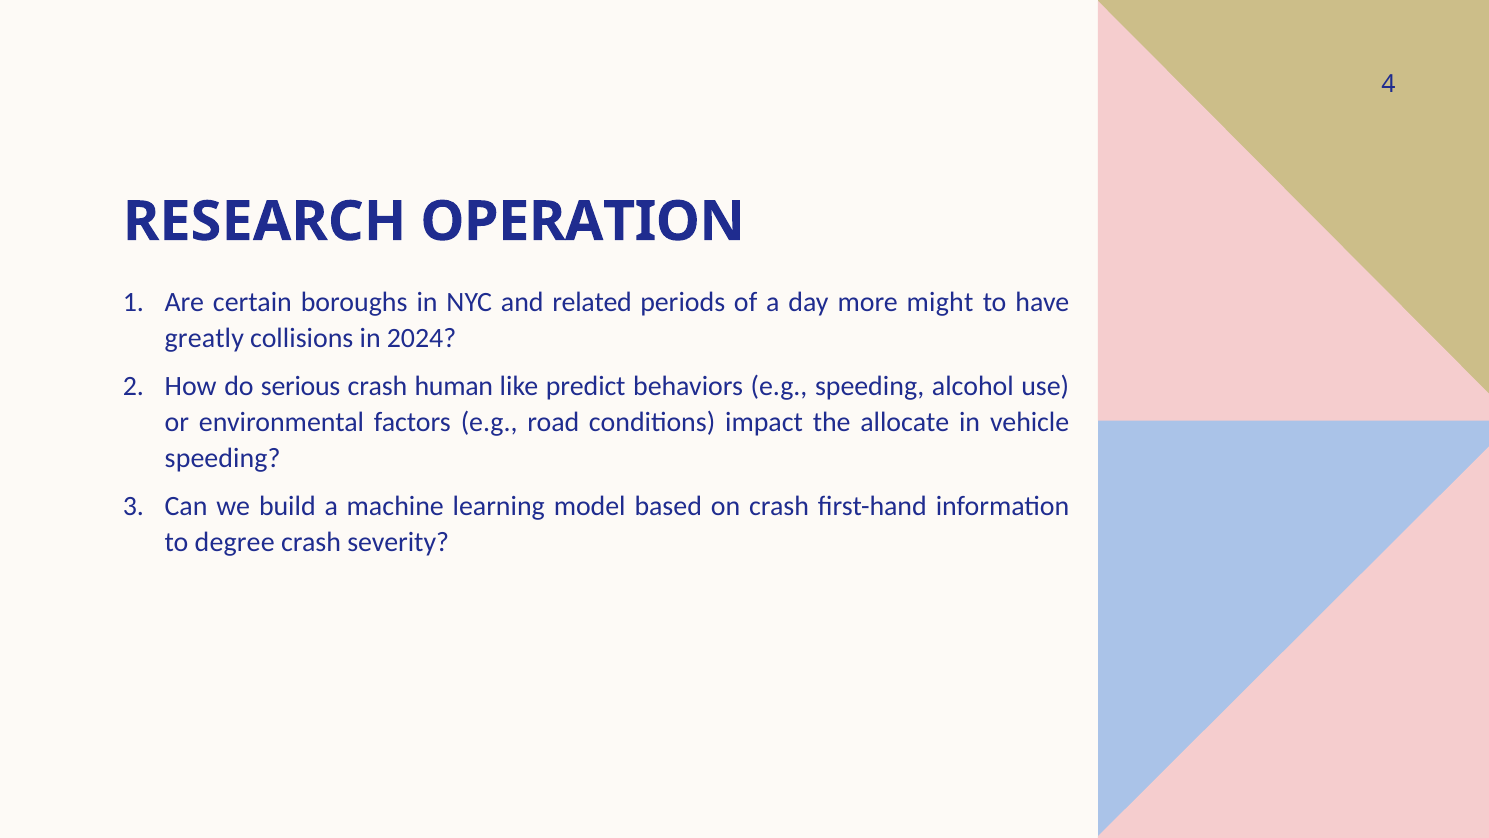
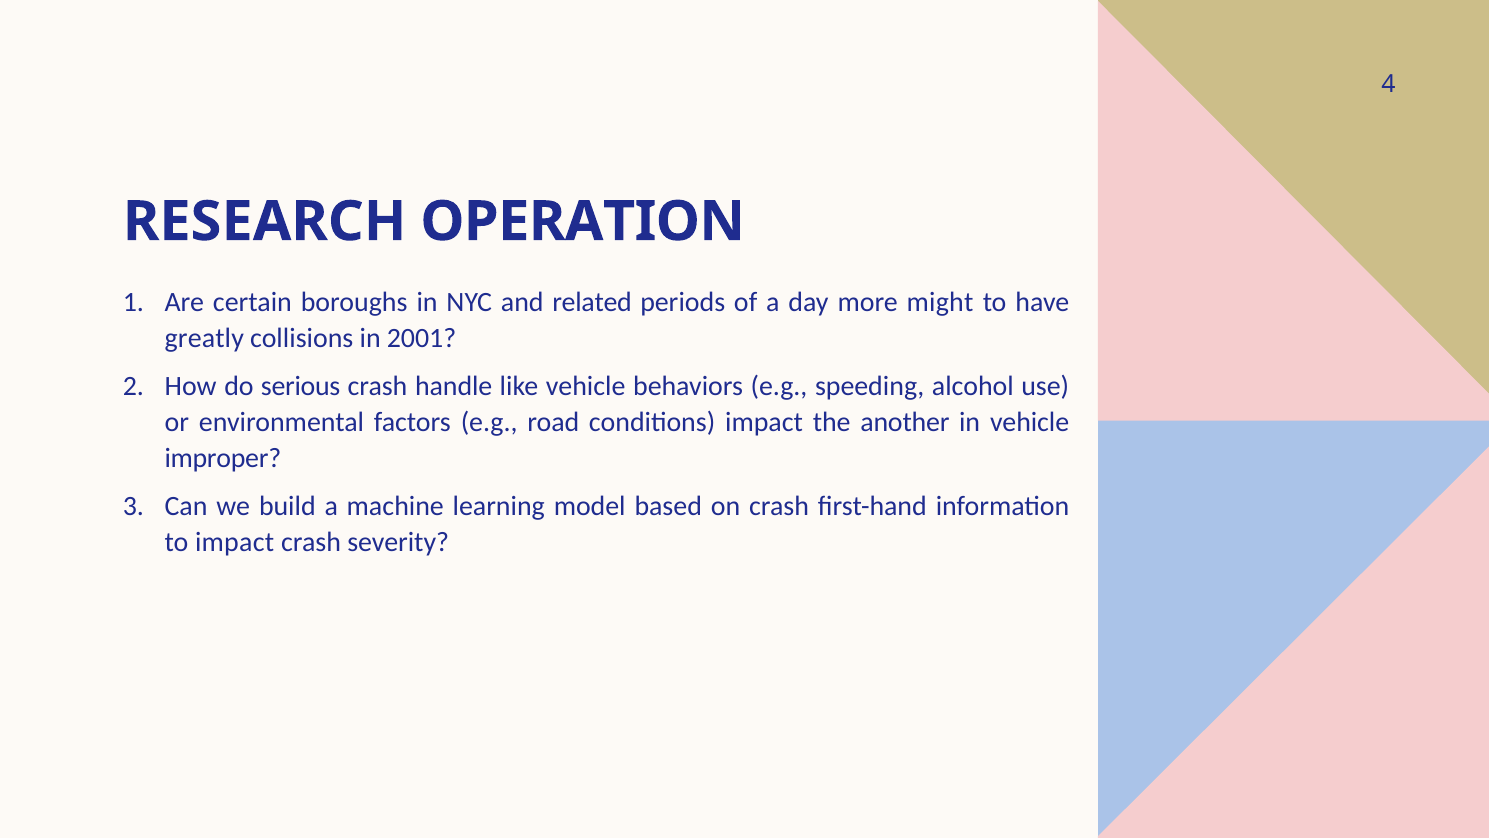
2024: 2024 -> 2001
human: human -> handle
like predict: predict -> vehicle
allocate: allocate -> another
speeding at (223, 458): speeding -> improper
to degree: degree -> impact
